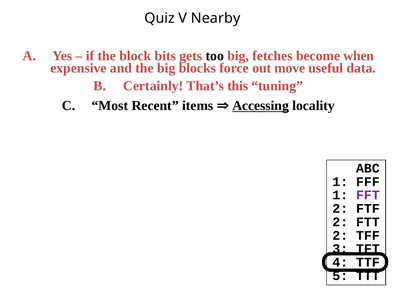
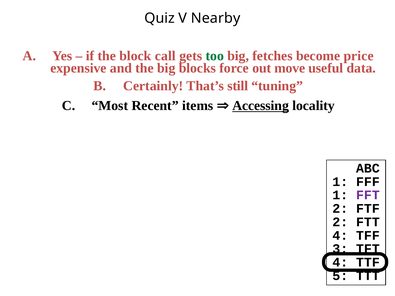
bits: bits -> call
too colour: black -> green
when: when -> price
this: this -> still
2 at (340, 236): 2 -> 4
